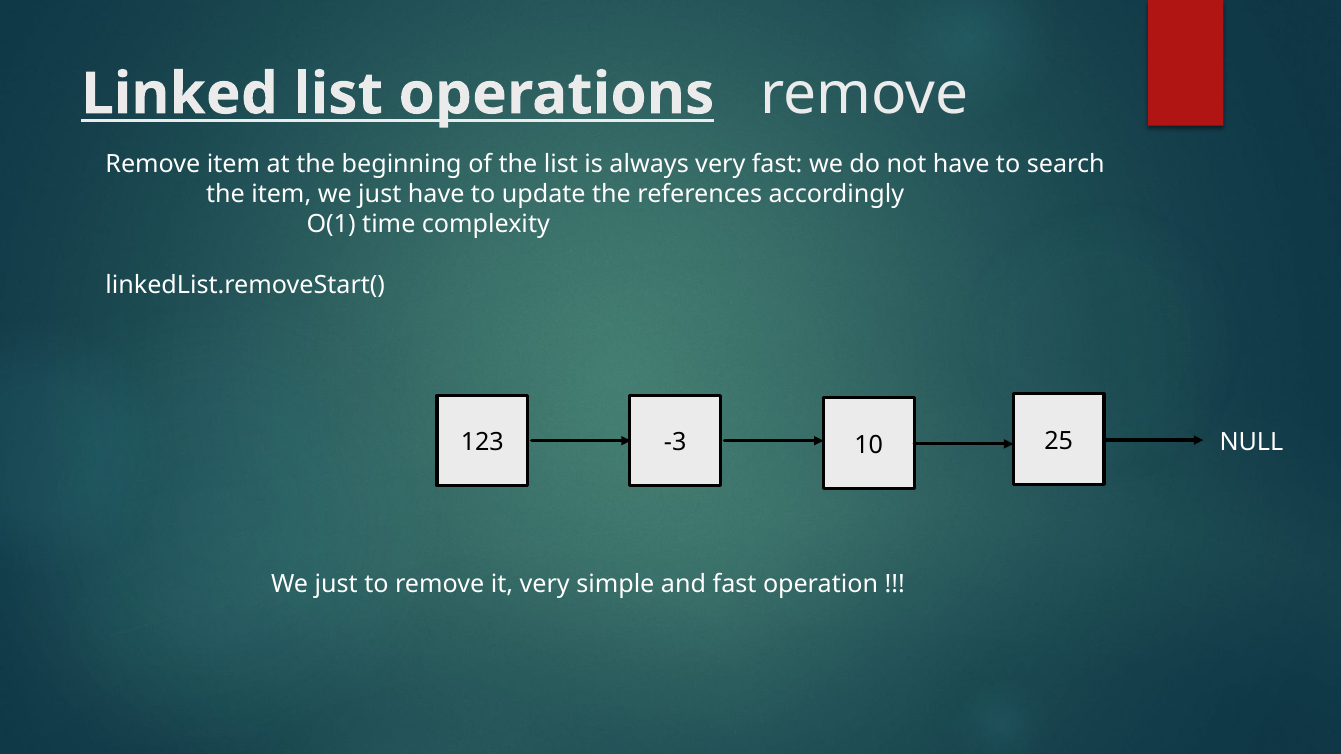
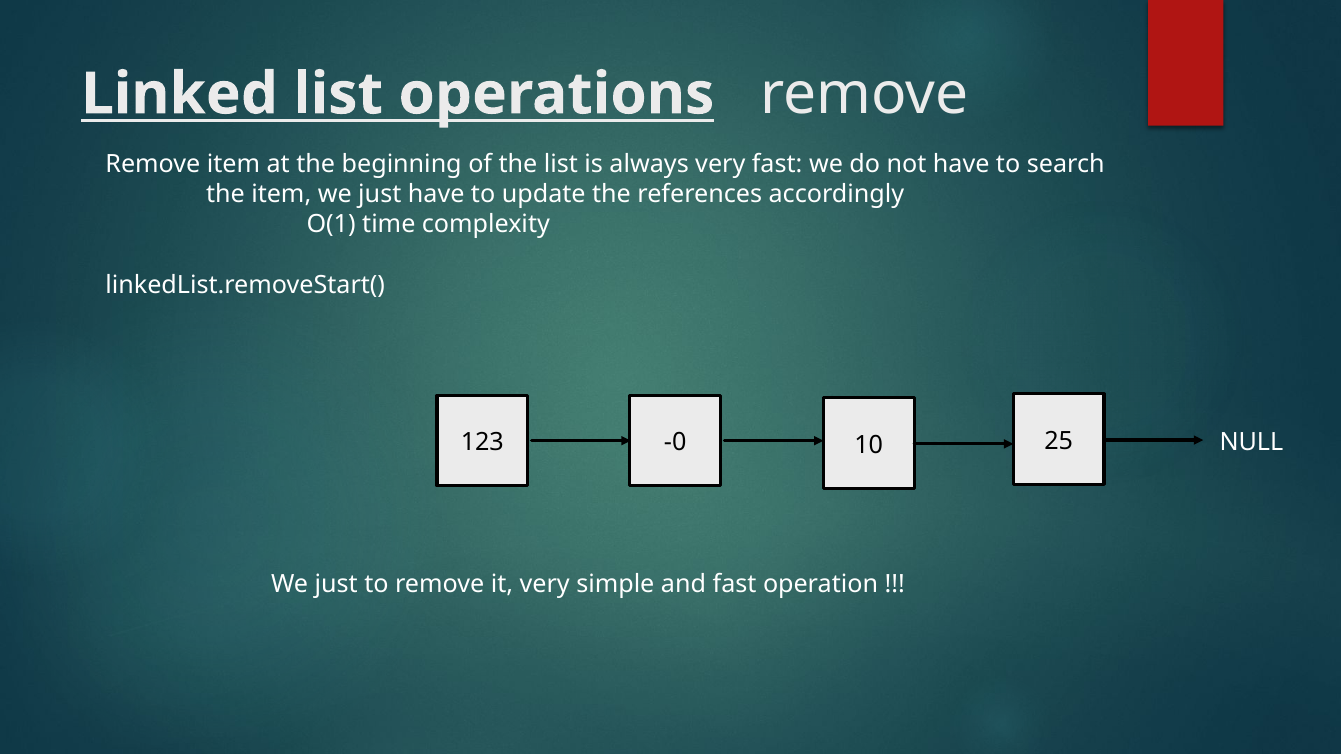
-3: -3 -> -0
